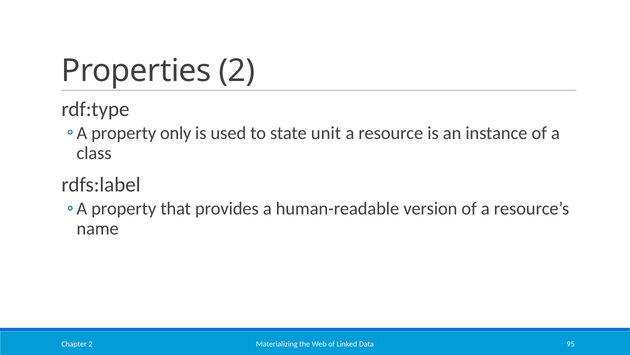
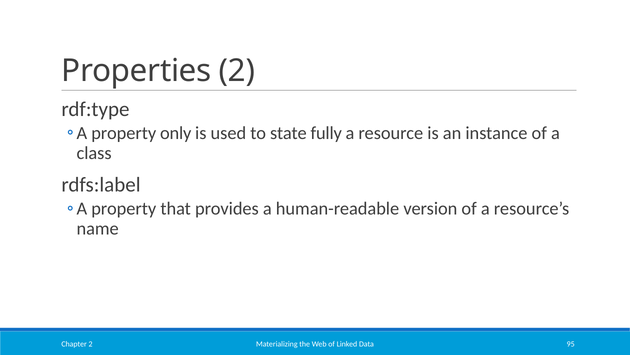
unit: unit -> fully
